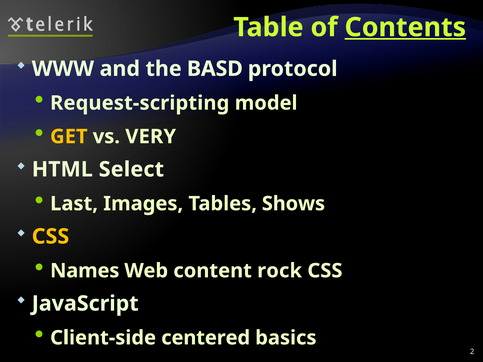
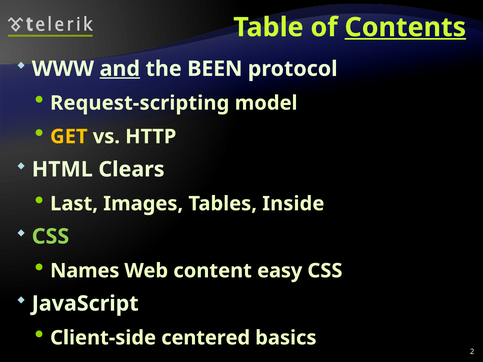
and underline: none -> present
BASD: BASD -> BEEN
VERY: VERY -> HTTP
Select: Select -> Clears
Shows: Shows -> Inside
CSS at (50, 237) colour: yellow -> light green
rock: rock -> easy
